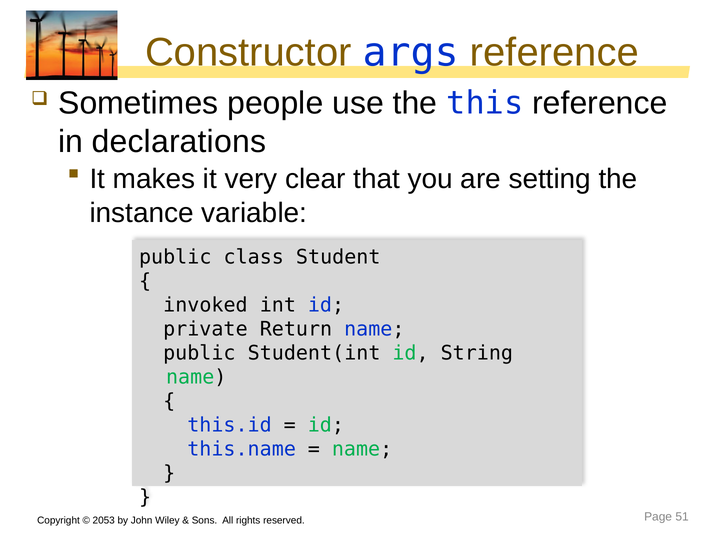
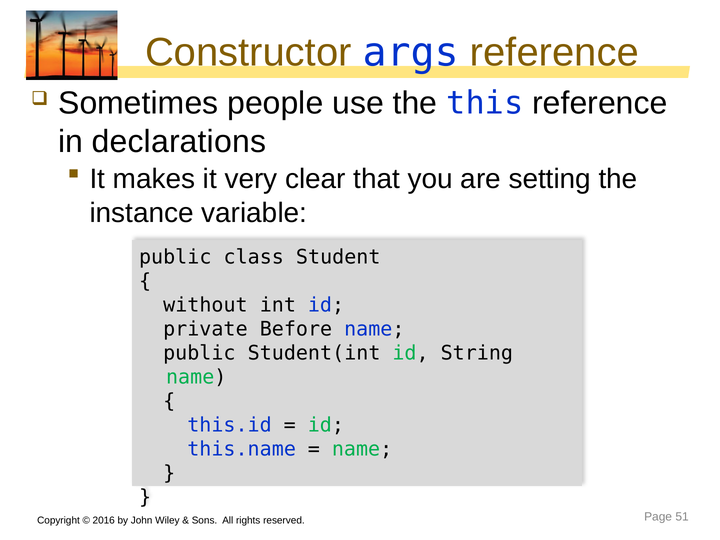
invoked: invoked -> without
Return: Return -> Before
2053: 2053 -> 2016
